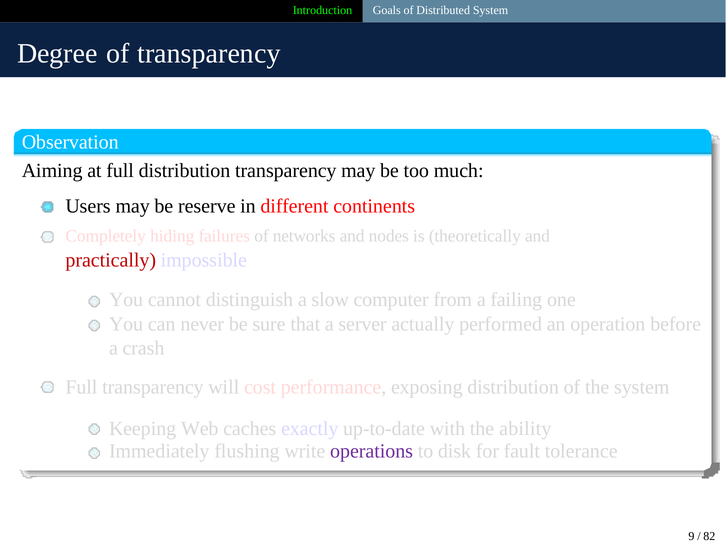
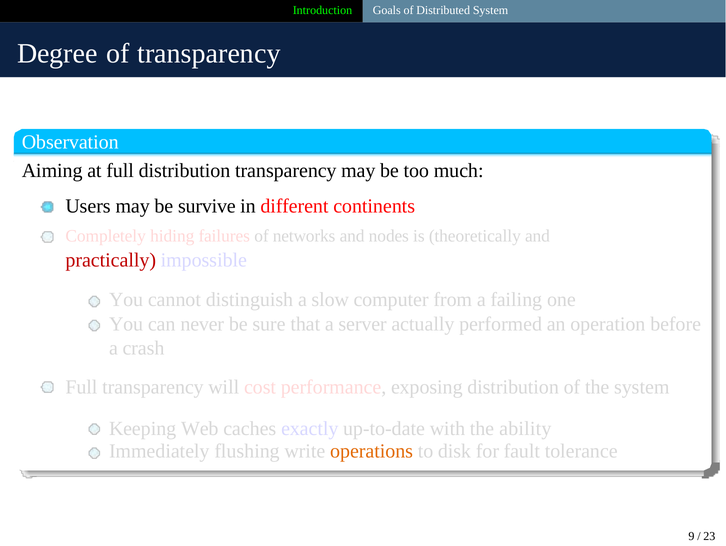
reserve: reserve -> survive
operations colour: purple -> orange
82: 82 -> 23
